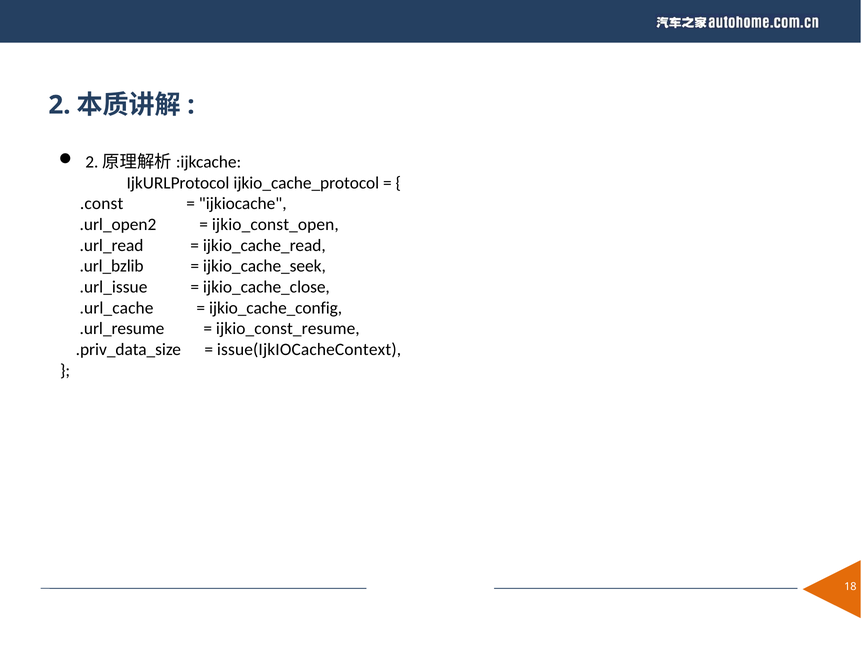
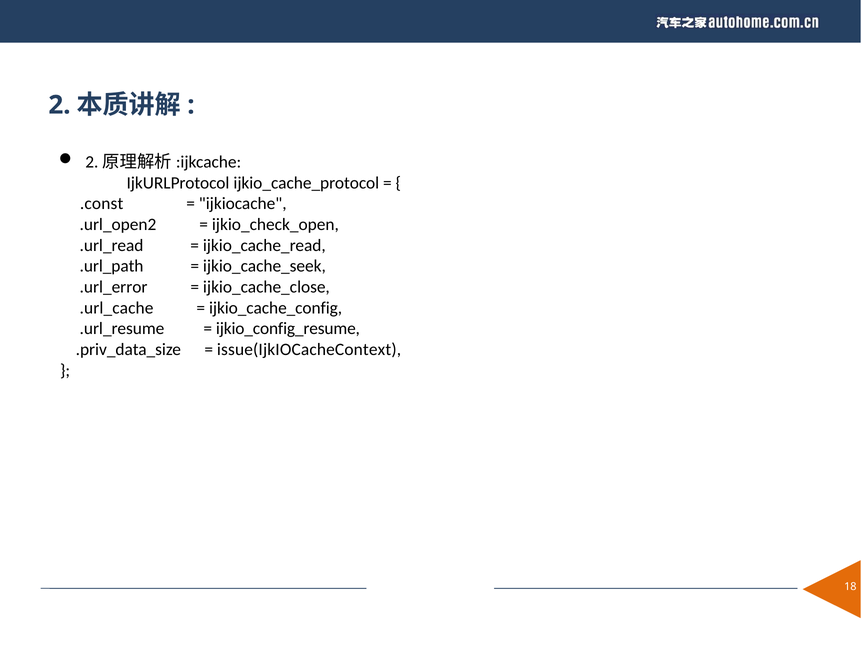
ijkio_const_open: ijkio_const_open -> ijkio_check_open
.url_bzlib: .url_bzlib -> .url_path
.url_issue: .url_issue -> .url_error
ijkio_const_resume: ijkio_const_resume -> ijkio_config_resume
